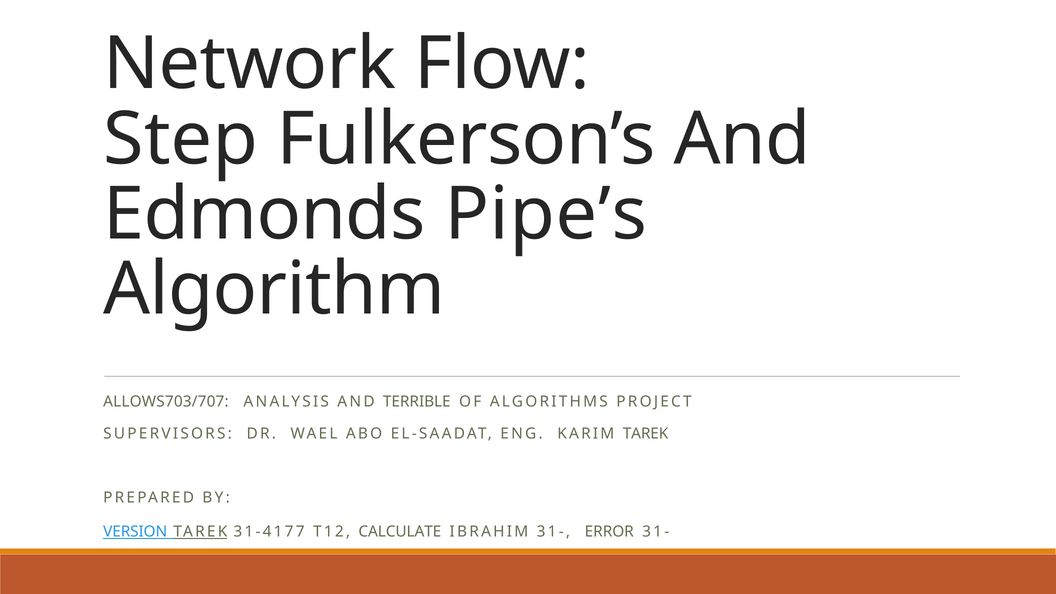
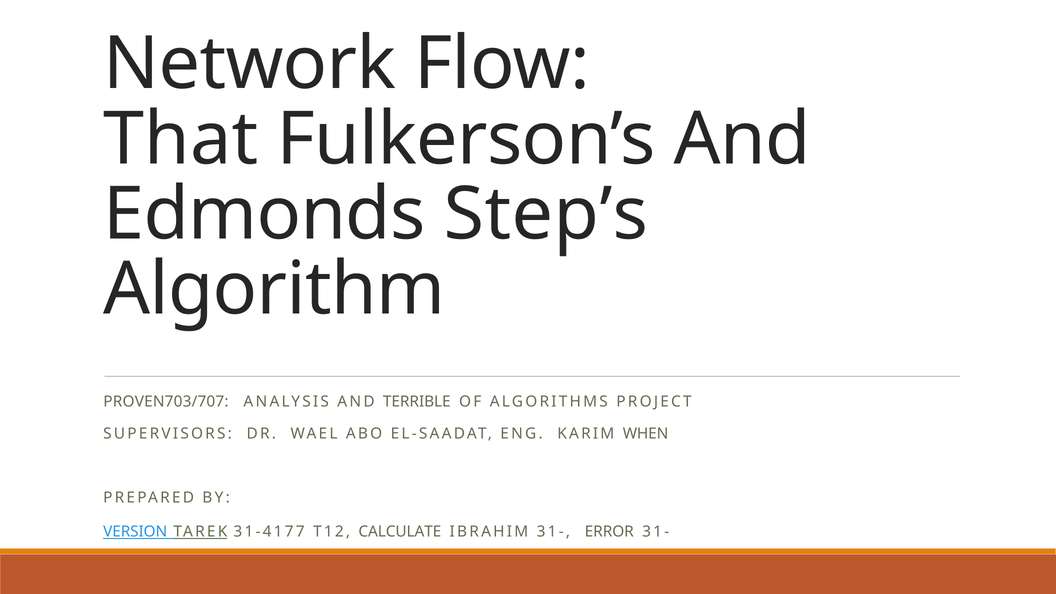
Step: Step -> That
Pipe’s: Pipe’s -> Step’s
ALLOWS703/707: ALLOWS703/707 -> PROVEN703/707
KARIM TAREK: TAREK -> WHEN
